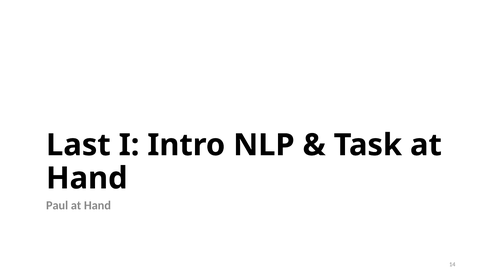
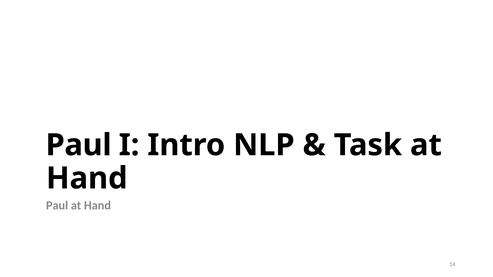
Last at (78, 145): Last -> Paul
